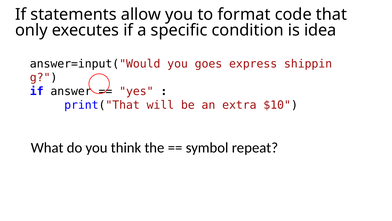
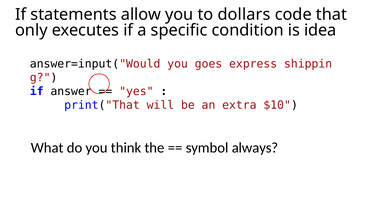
format: format -> dollars
repeat: repeat -> always
